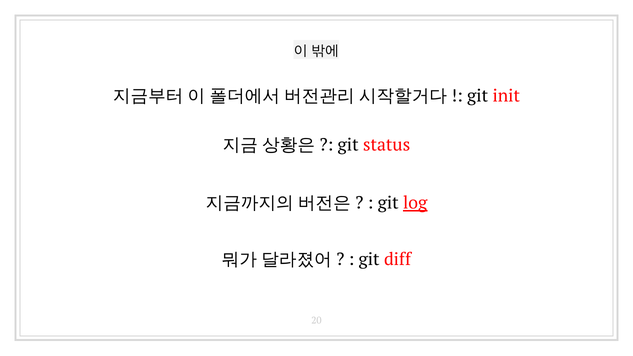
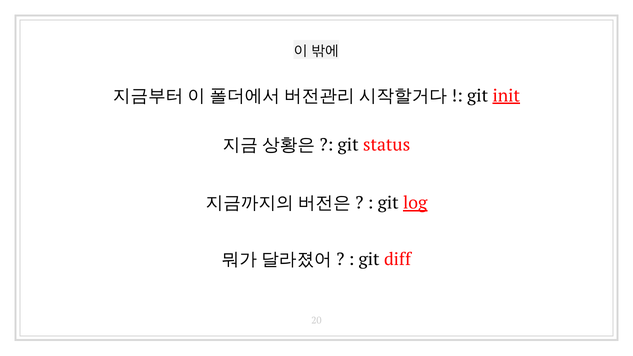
init underline: none -> present
